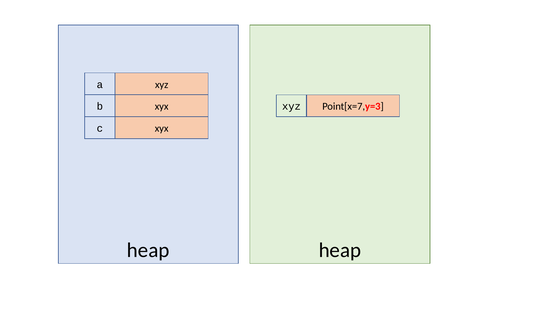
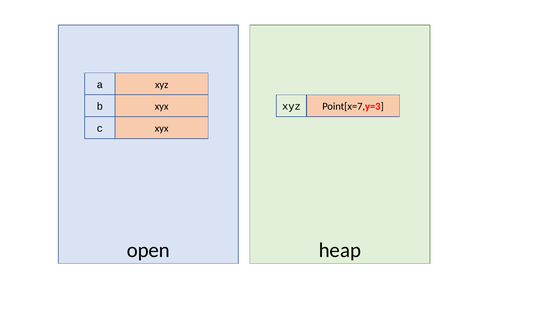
heap at (148, 250): heap -> open
